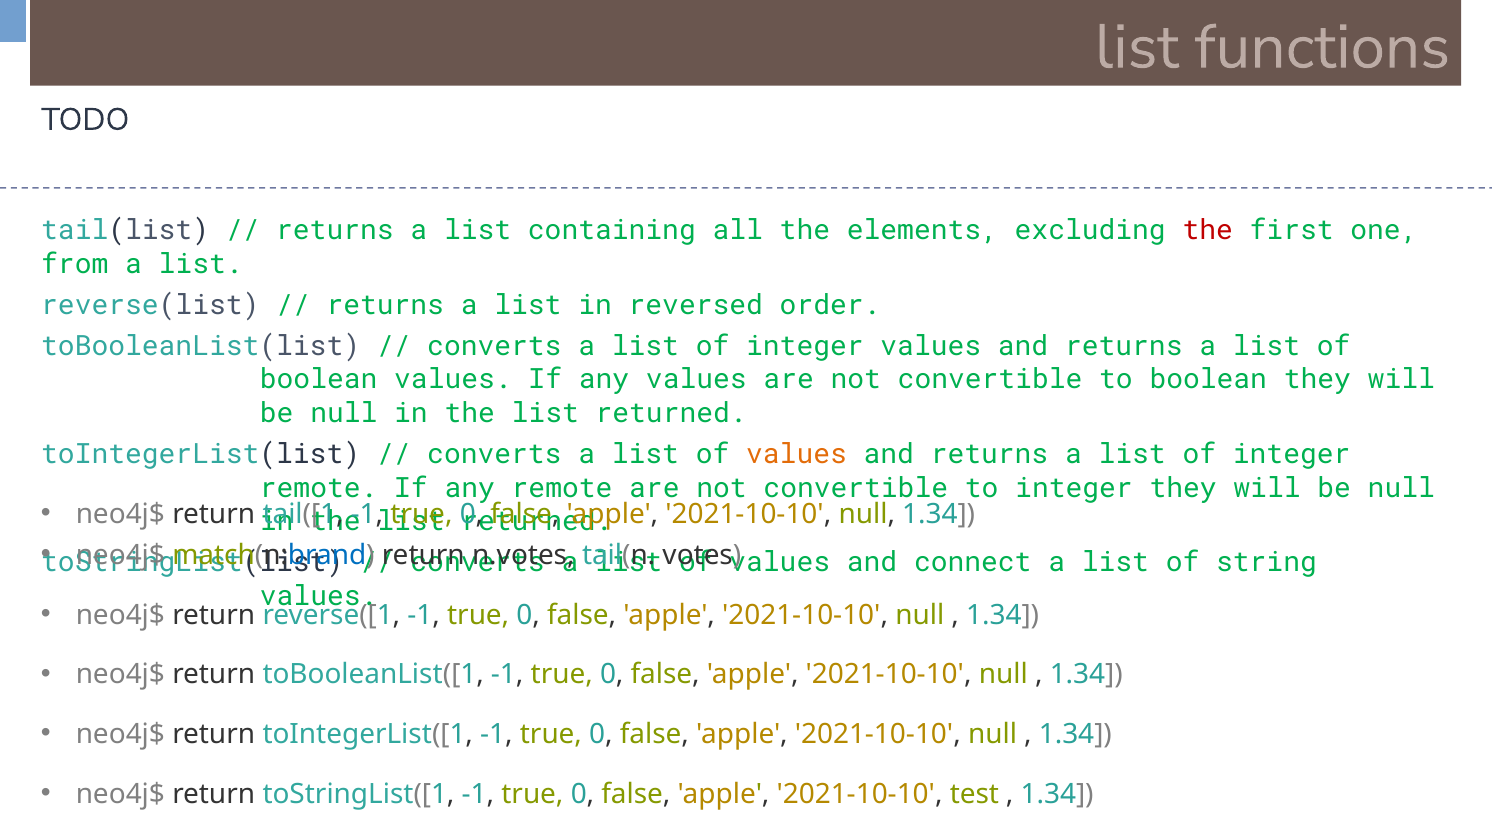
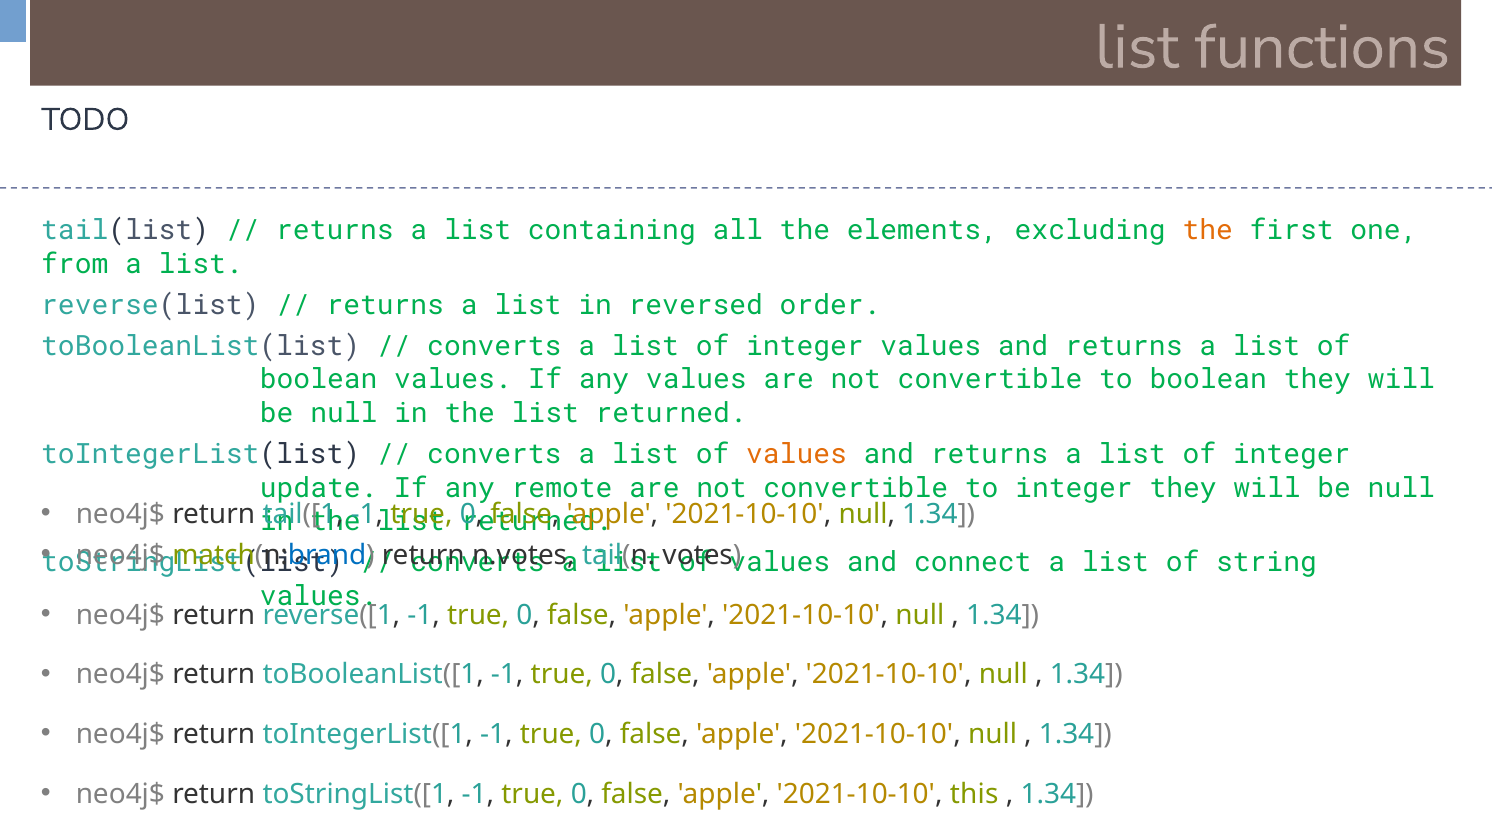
the at (1208, 231) colour: red -> orange
remote at (319, 488): remote -> update
test: test -> this
